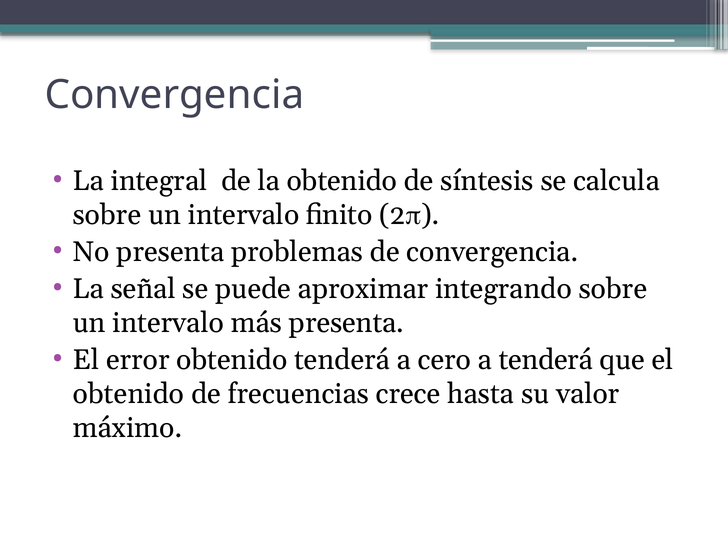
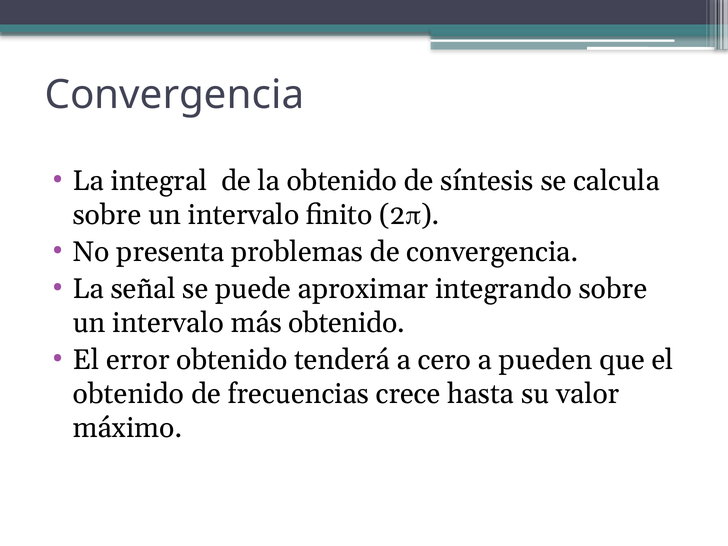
más presenta: presenta -> obtenido
a tenderá: tenderá -> pueden
